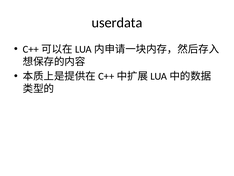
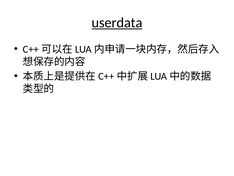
userdata underline: none -> present
